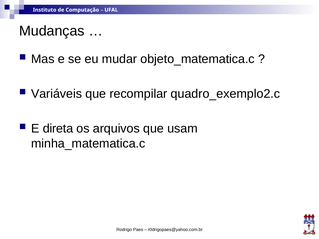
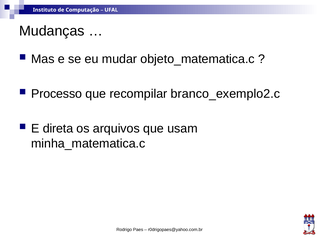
Variáveis: Variáveis -> Processo
quadro_exemplo2.c: quadro_exemplo2.c -> branco_exemplo2.c
